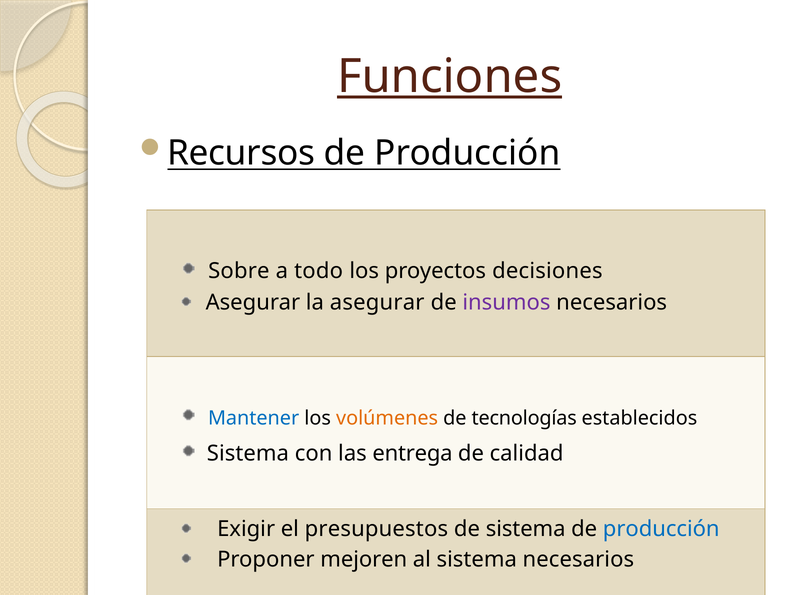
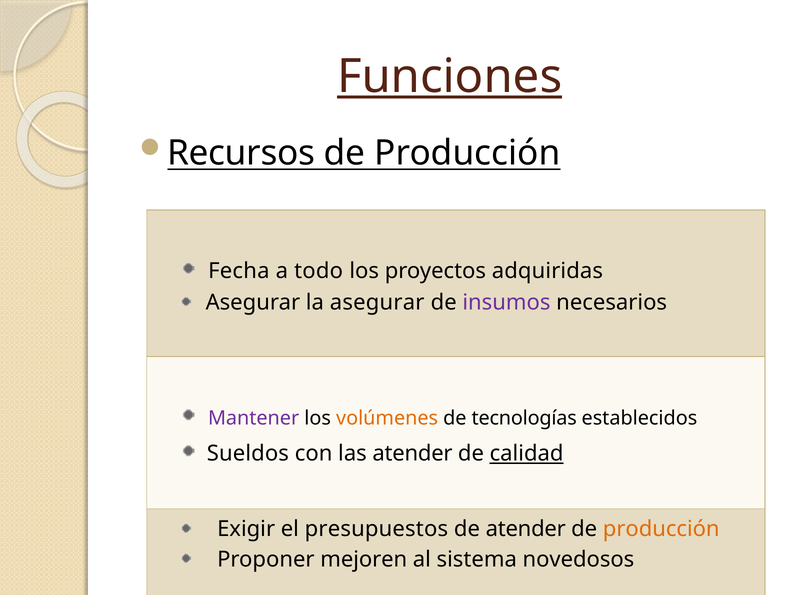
Sobre: Sobre -> Fecha
decisiones: decisiones -> adquiridas
Mantener colour: blue -> purple
Sistema at (248, 453): Sistema -> Sueldos
las entrega: entrega -> atender
calidad underline: none -> present
de sistema: sistema -> atender
producción at (661, 529) colour: blue -> orange
sistema necesarios: necesarios -> novedosos
